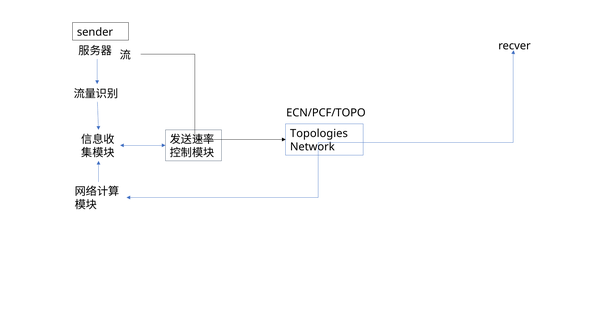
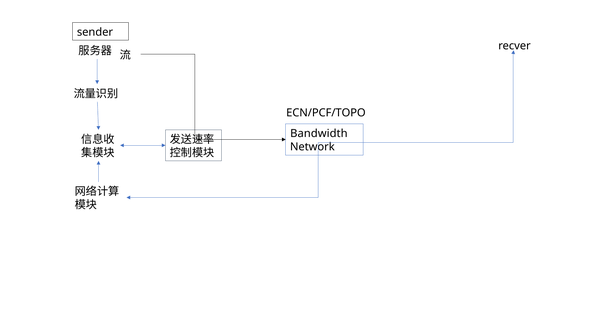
Topologies: Topologies -> Bandwidth
